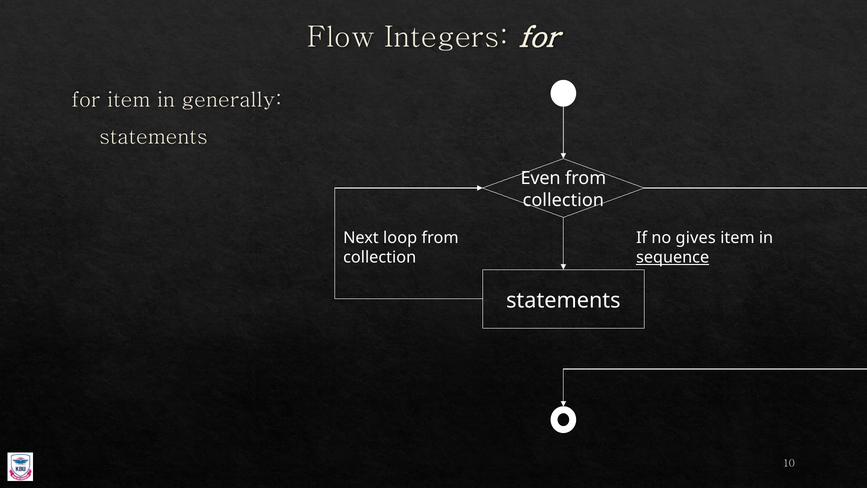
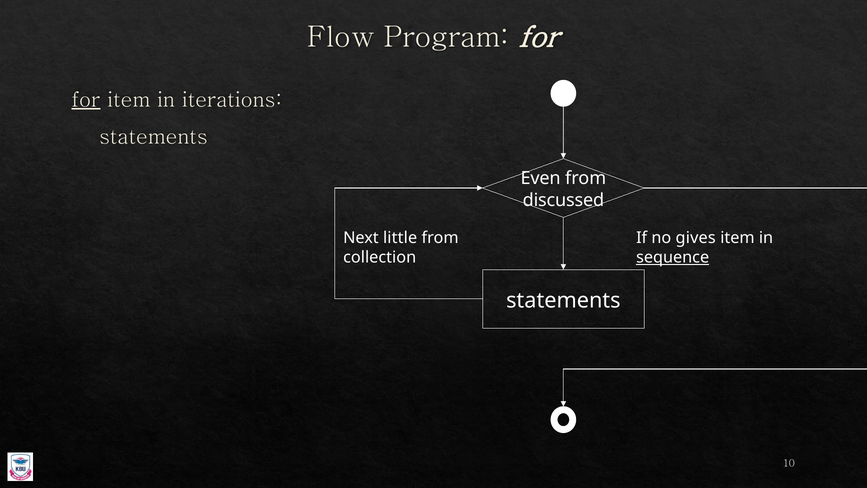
Integers: Integers -> Program
for at (86, 100) underline: none -> present
generally: generally -> iterations
collection at (563, 200): collection -> discussed
loop: loop -> little
